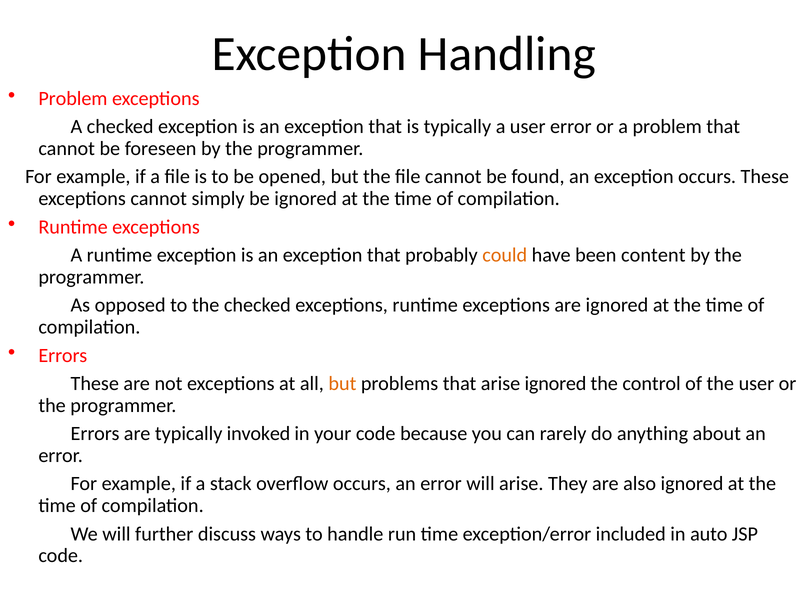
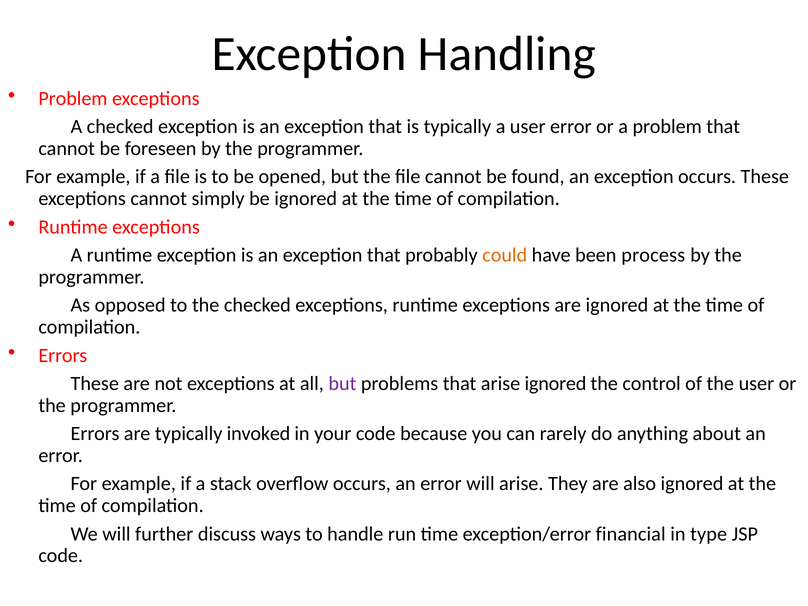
content: content -> process
but at (342, 384) colour: orange -> purple
included: included -> financial
auto: auto -> type
